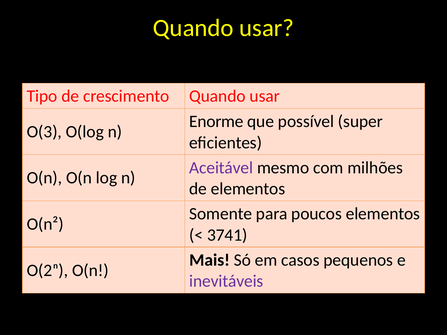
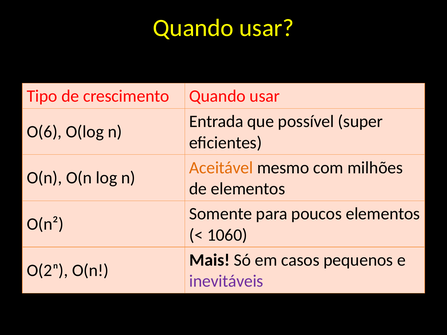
Enorme: Enorme -> Entrada
O(3: O(3 -> O(6
Aceitável colour: purple -> orange
3741: 3741 -> 1060
